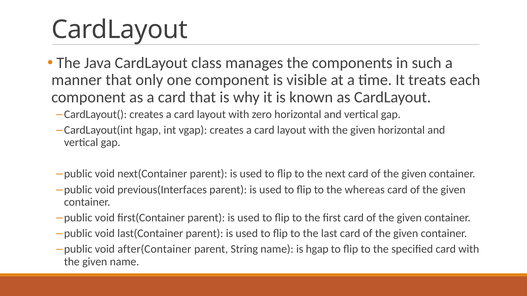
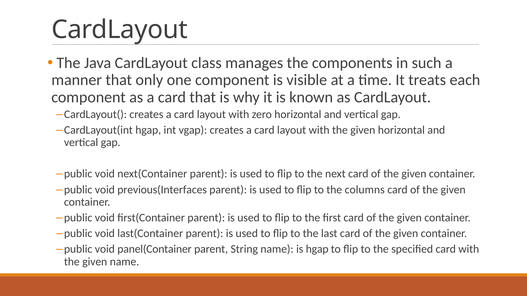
whereas: whereas -> columns
after(Container: after(Container -> panel(Container
